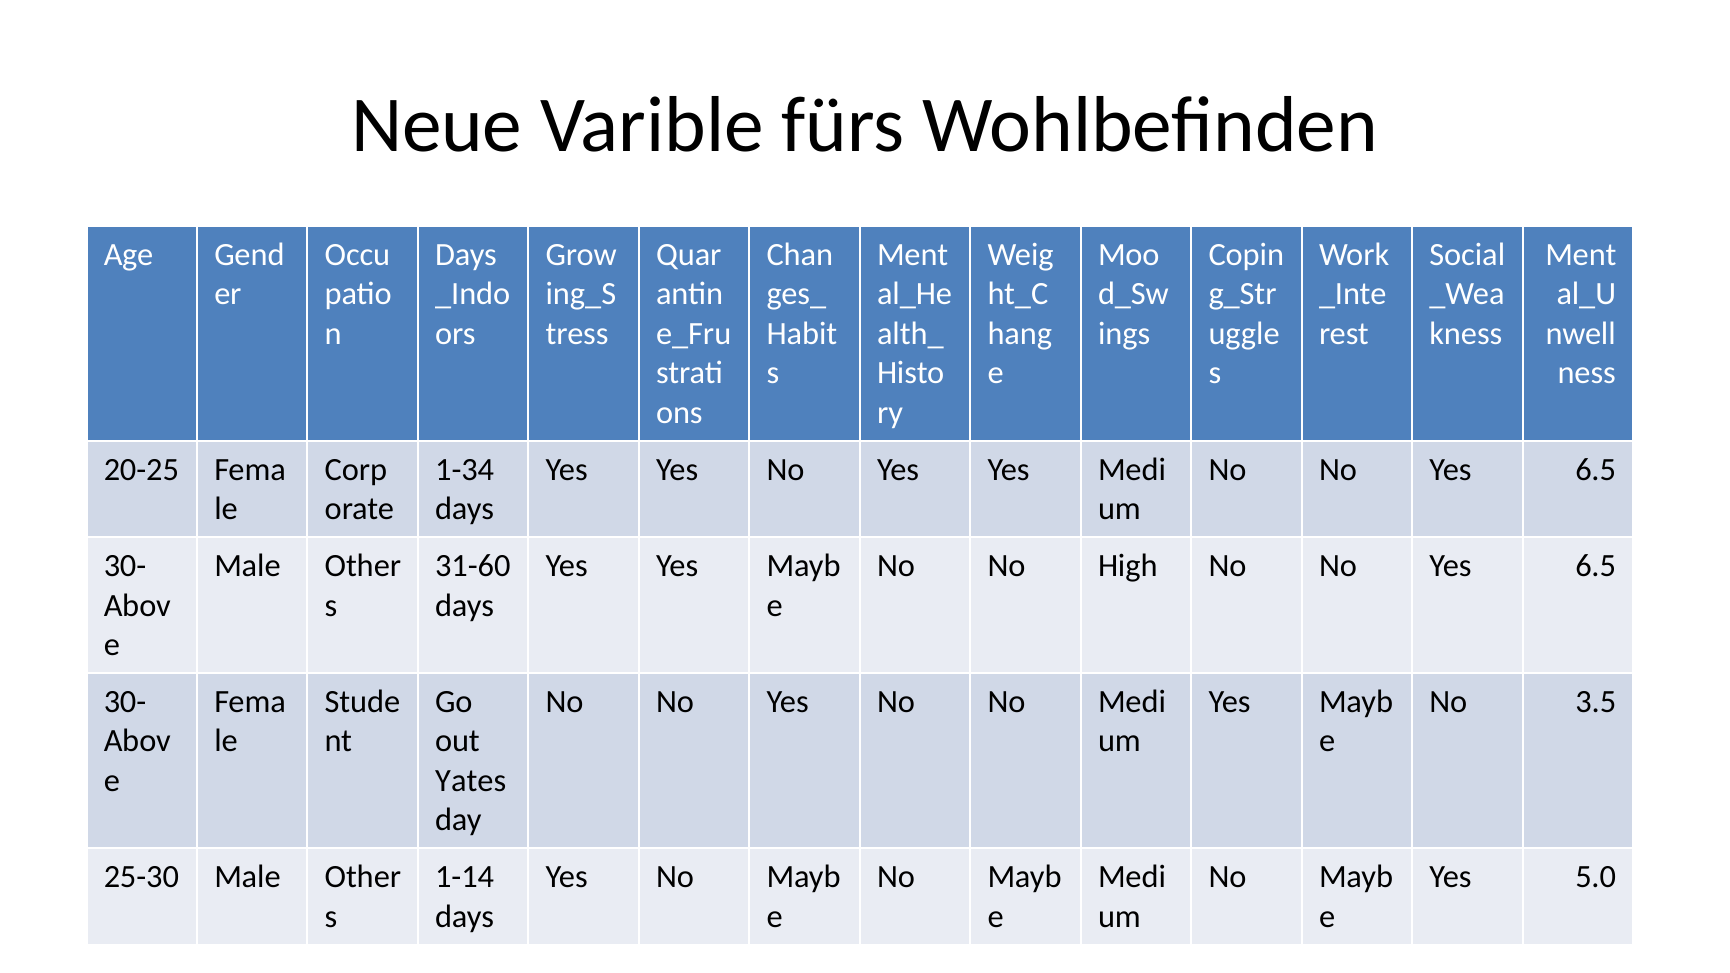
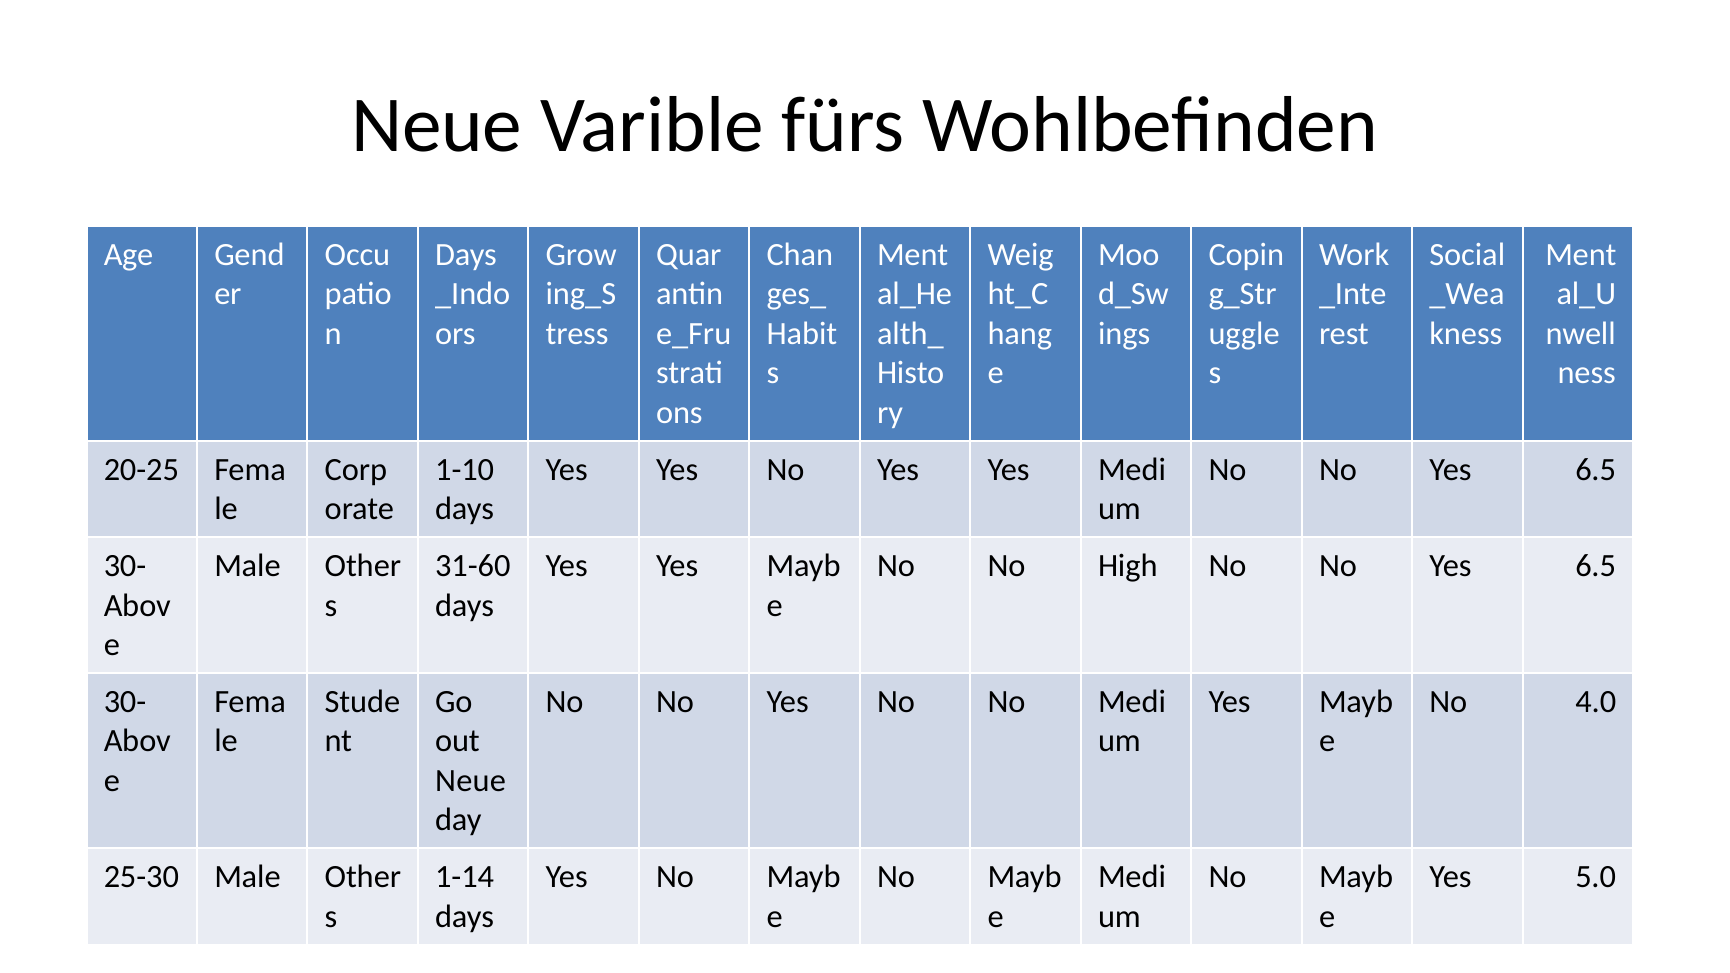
1-34: 1-34 -> 1-10
3.5: 3.5 -> 4.0
Yates at (471, 781): Yates -> Neue
